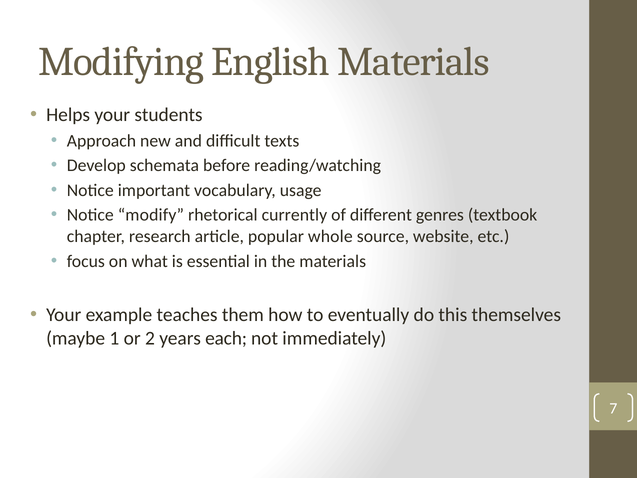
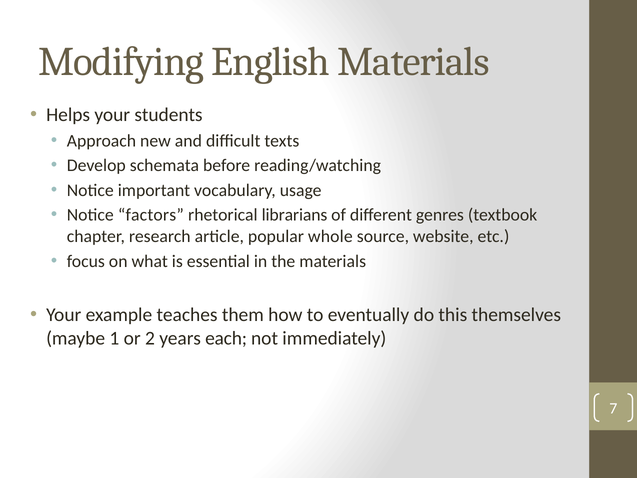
modify: modify -> factors
currently: currently -> librarians
